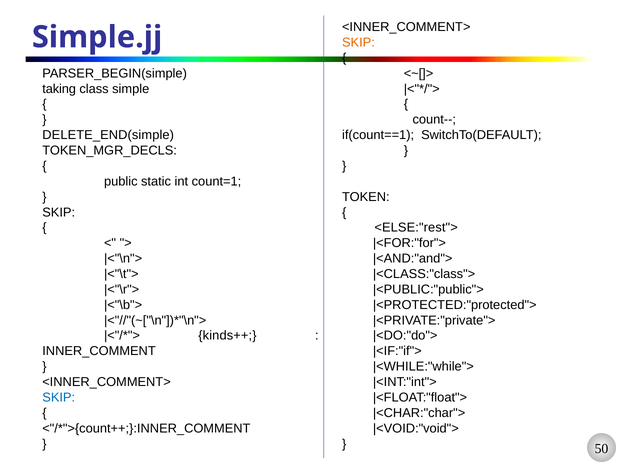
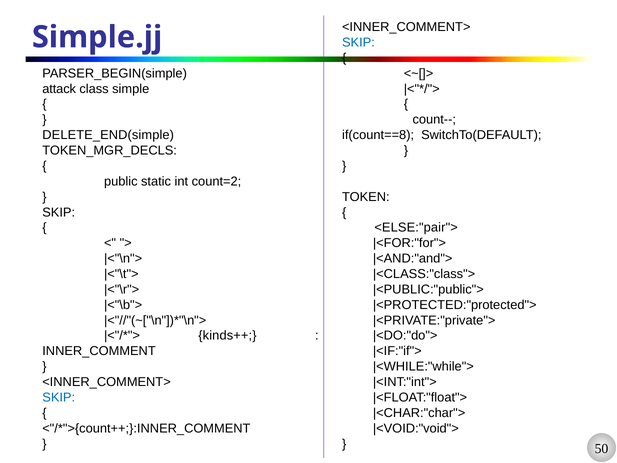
SKIP at (358, 42) colour: orange -> blue
taking: taking -> attack
if(count==1: if(count==1 -> if(count==8
count=1: count=1 -> count=2
<ELSE:"rest">: <ELSE:"rest"> -> <ELSE:"pair">
